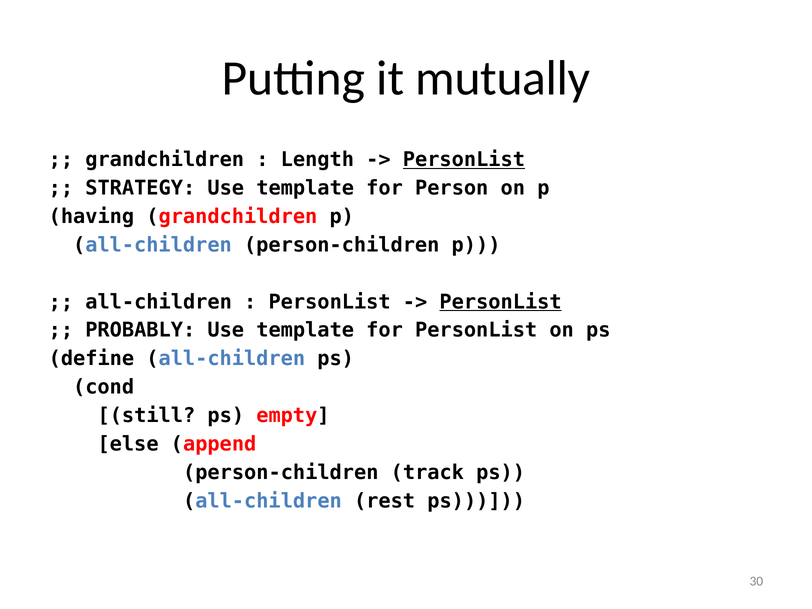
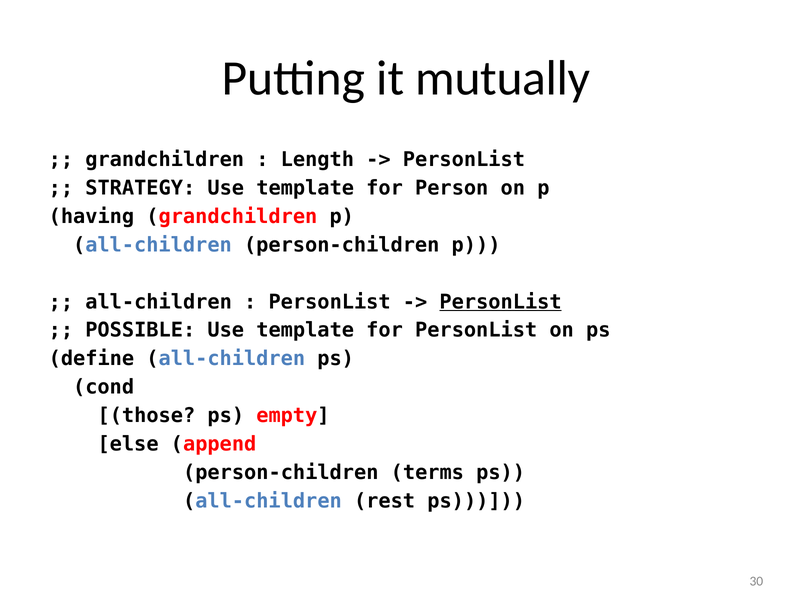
PersonList at (464, 160) underline: present -> none
PROBABLY: PROBABLY -> POSSIBLE
still: still -> those
track: track -> terms
